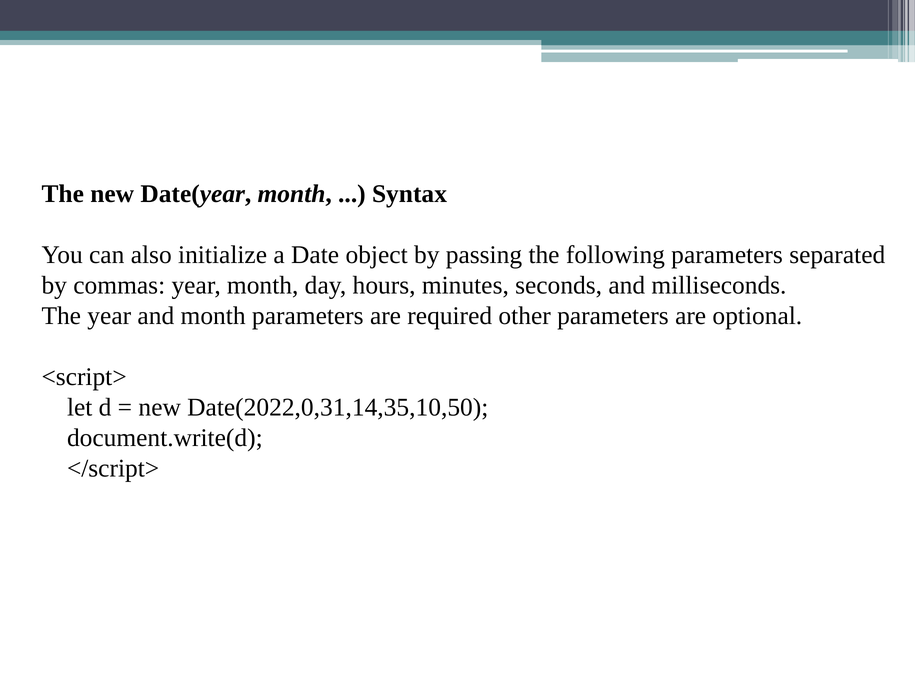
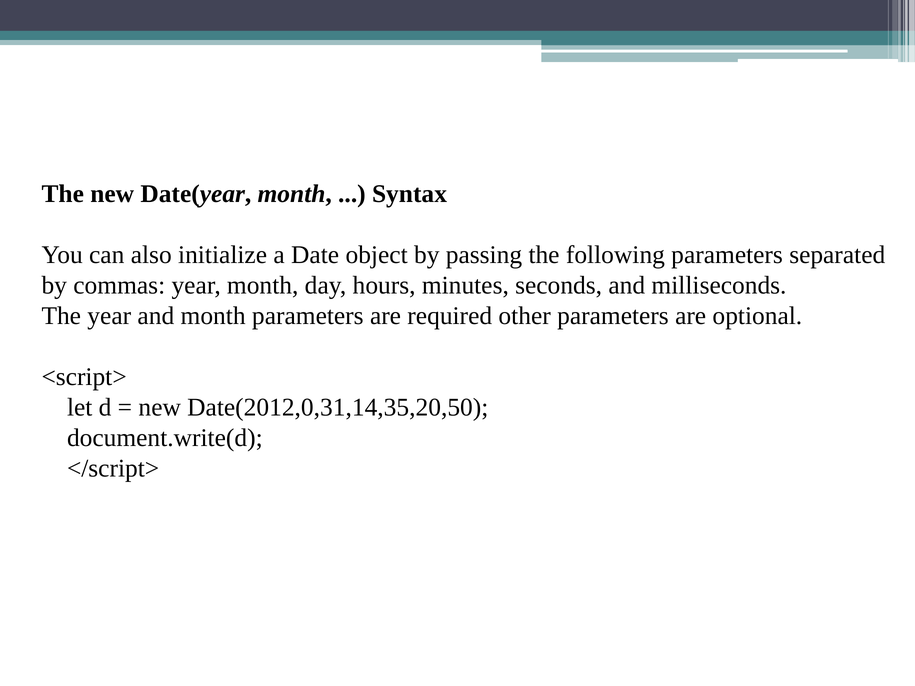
Date(2022,0,31,14,35,10,50: Date(2022,0,31,14,35,10,50 -> Date(2012,0,31,14,35,20,50
